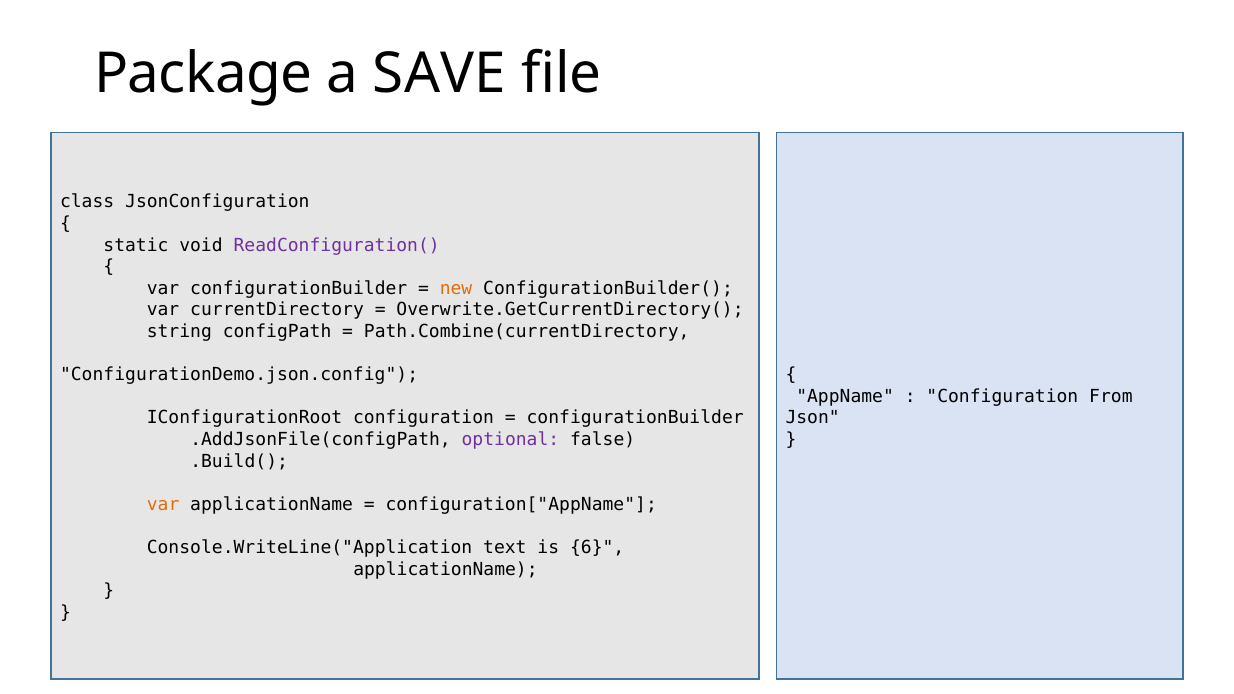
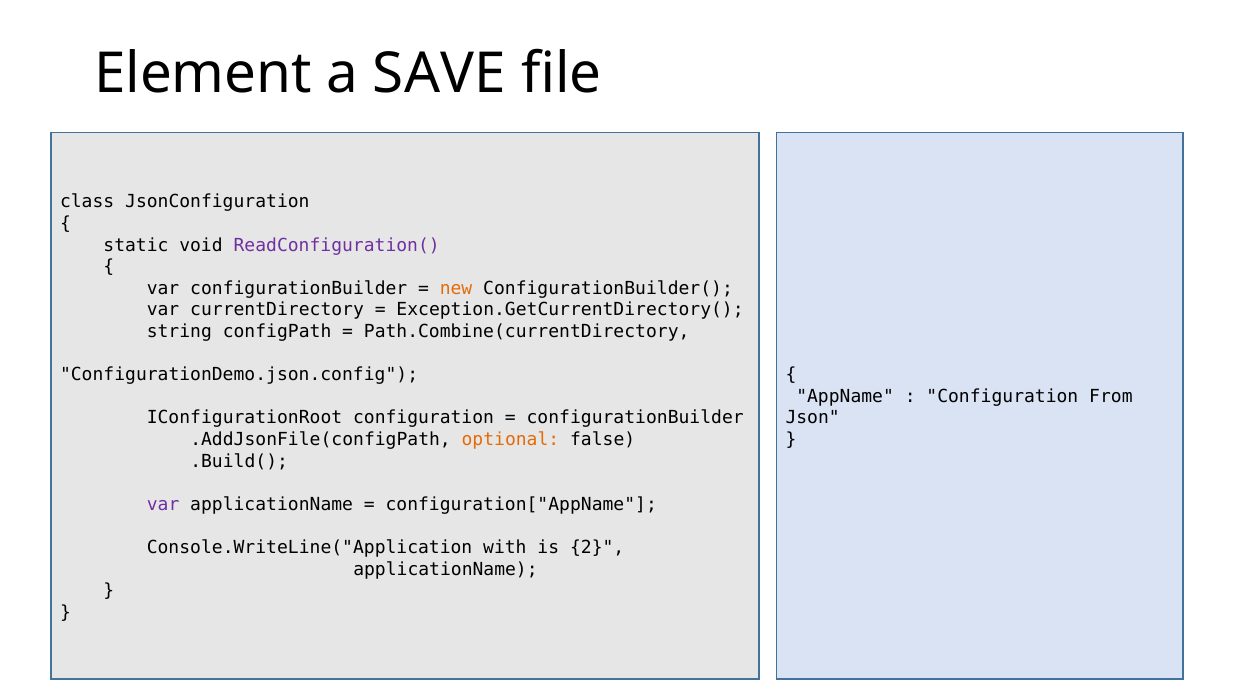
Package: Package -> Element
Overwrite.GetCurrentDirectory(: Overwrite.GetCurrentDirectory( -> Exception.GetCurrentDirectory(
optional colour: purple -> orange
var at (163, 505) colour: orange -> purple
text: text -> with
6: 6 -> 2
